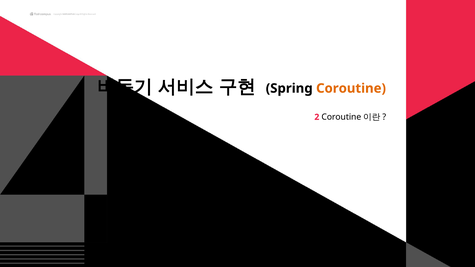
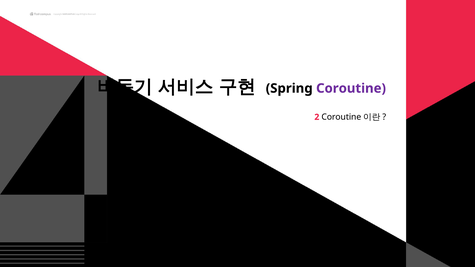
Coroutine colour: orange -> purple
